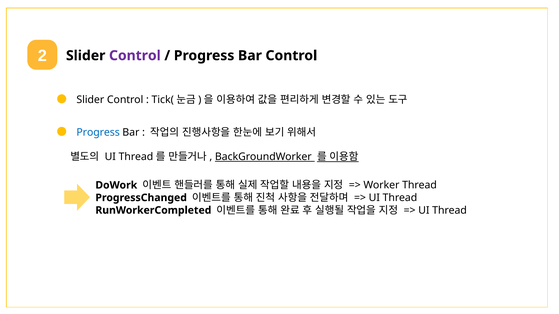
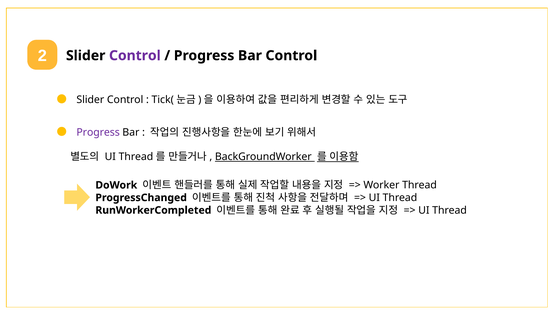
Progress at (98, 133) colour: blue -> purple
